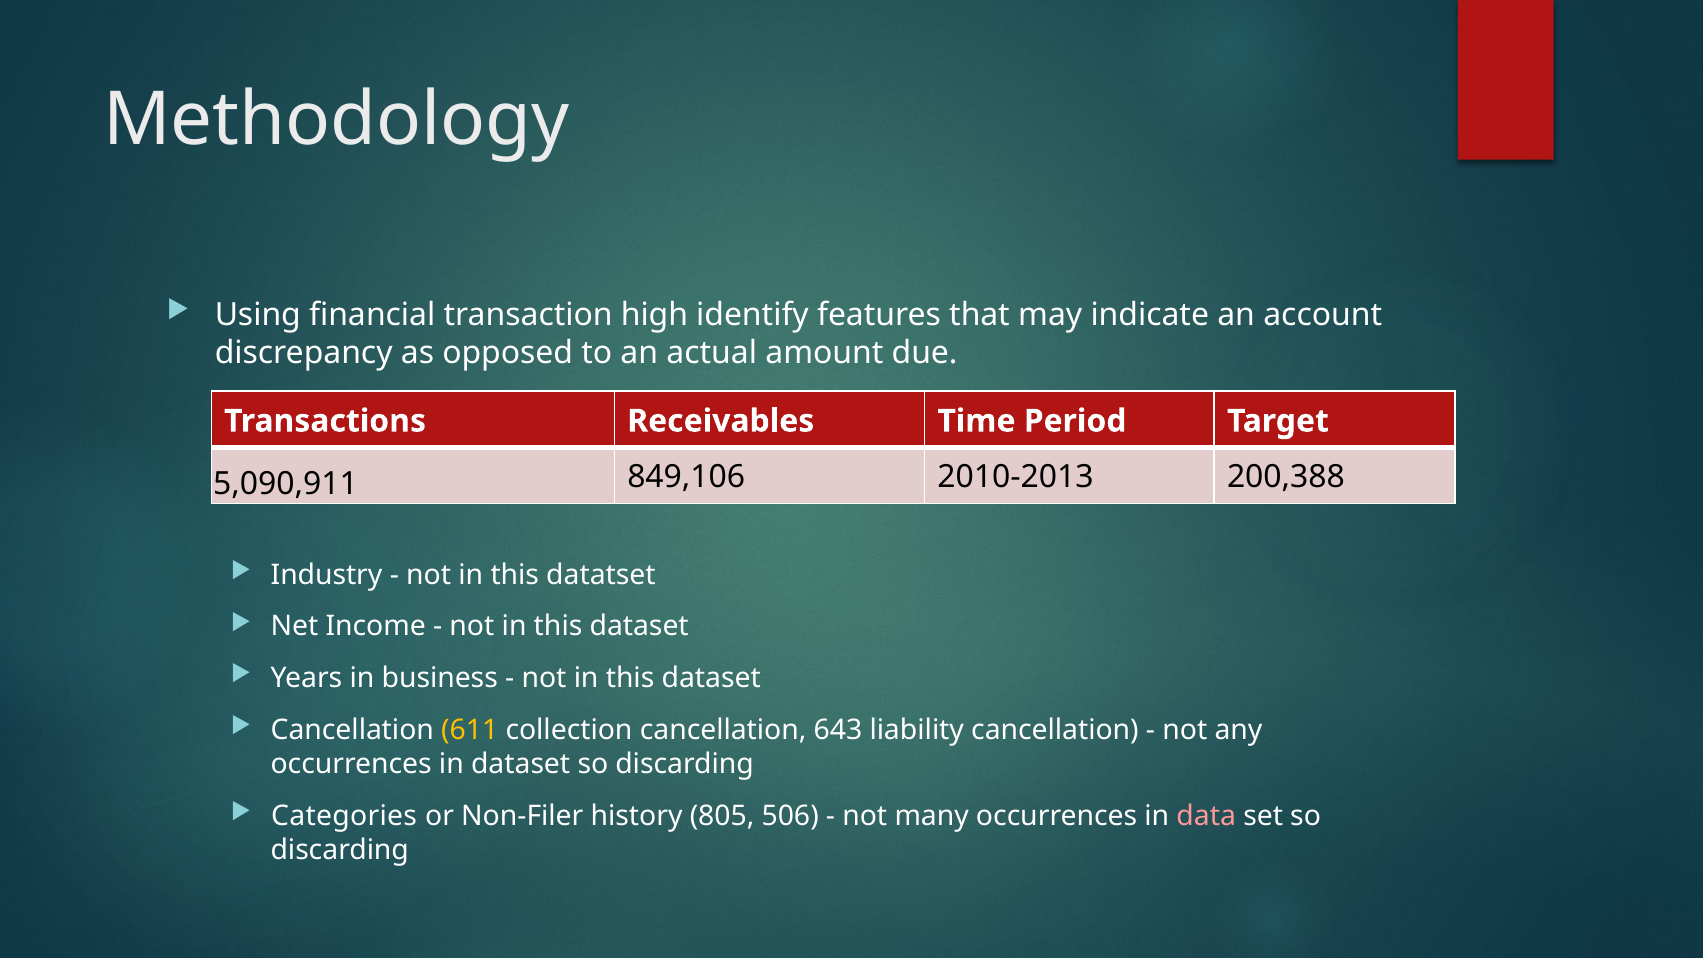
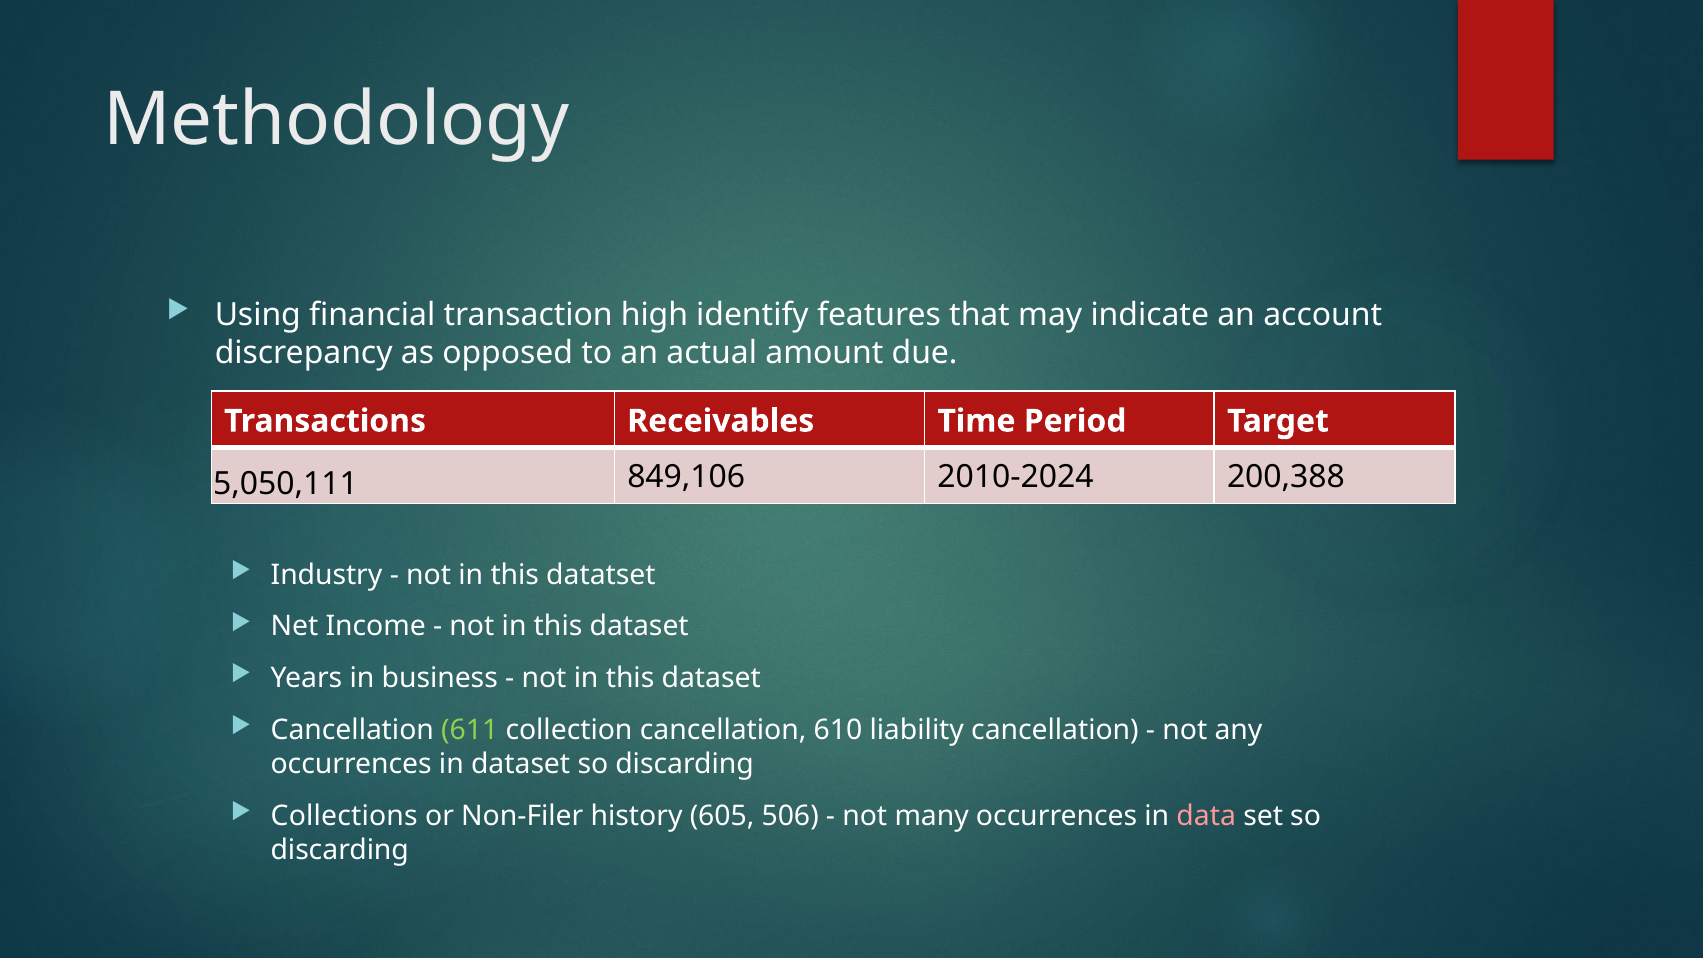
5,090,911: 5,090,911 -> 5,050,111
2010-2013: 2010-2013 -> 2010-2024
611 colour: yellow -> light green
643: 643 -> 610
Categories: Categories -> Collections
805: 805 -> 605
